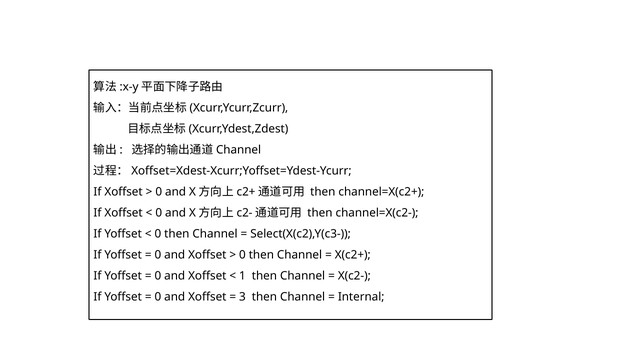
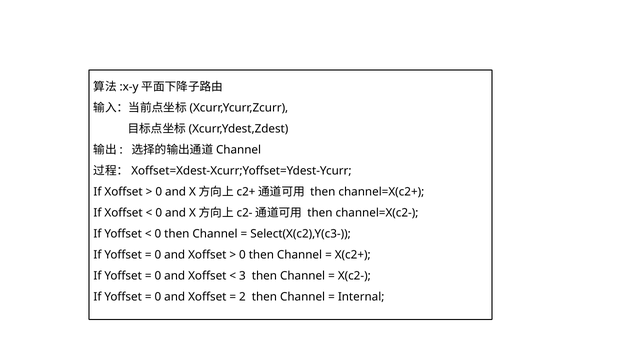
1: 1 -> 3
3: 3 -> 2
